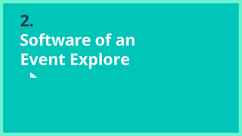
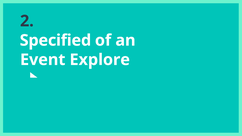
Software: Software -> Specified
